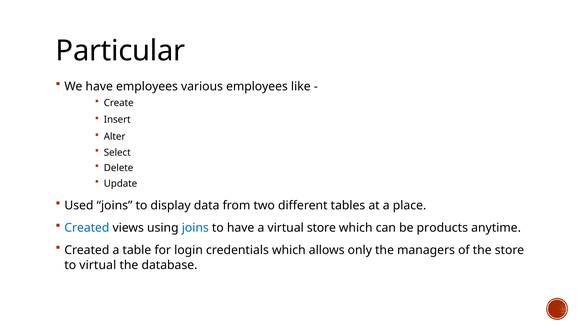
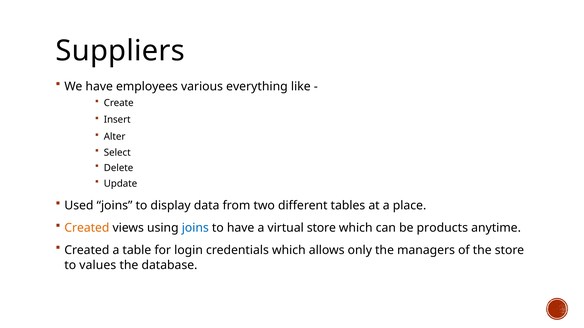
Particular: Particular -> Suppliers
various employees: employees -> everything
Created at (87, 228) colour: blue -> orange
to virtual: virtual -> values
